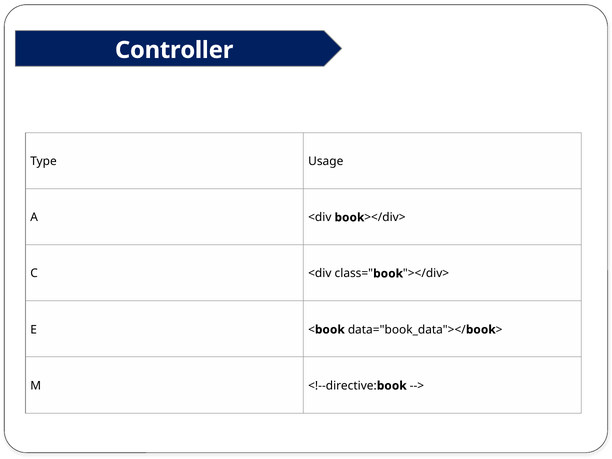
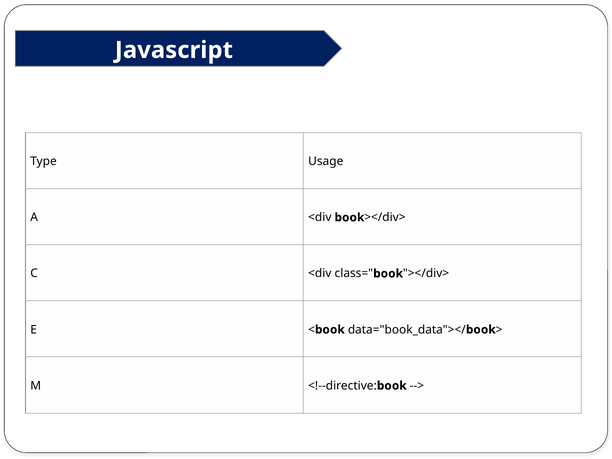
Controller: Controller -> Javascript
